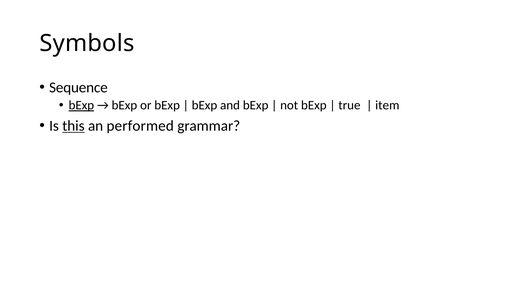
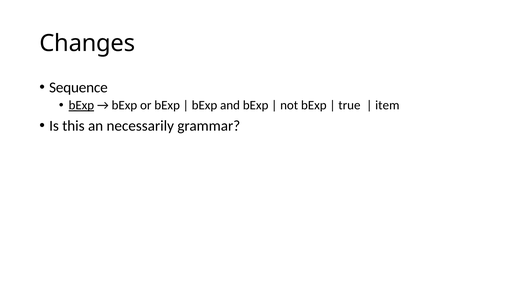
Symbols: Symbols -> Changes
this underline: present -> none
performed: performed -> necessarily
